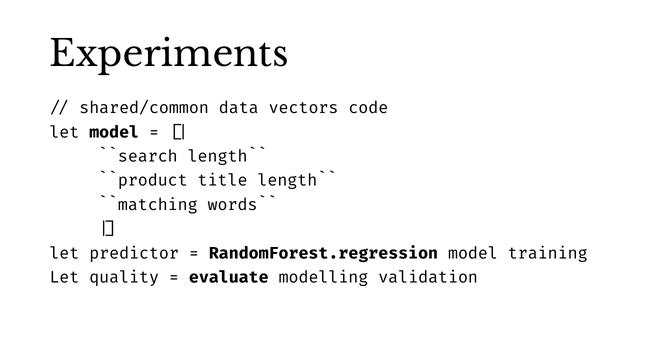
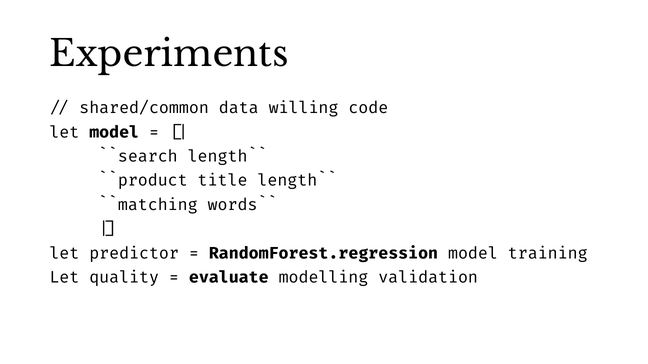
vectors: vectors -> willing
